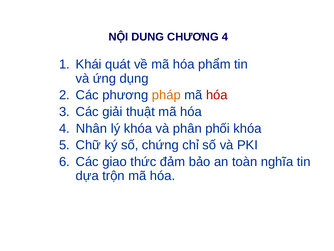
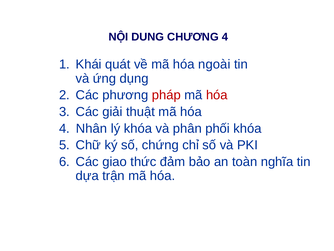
phẩm: phẩm -> ngoài
pháp colour: orange -> red
trộn: trộn -> trận
